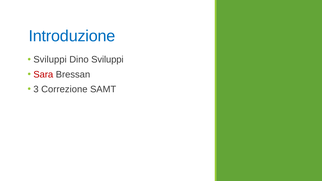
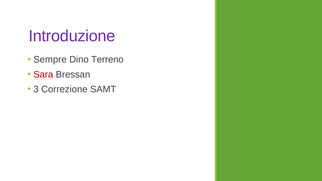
Introduzione colour: blue -> purple
Sviluppi at (50, 60): Sviluppi -> Sempre
Dino Sviluppi: Sviluppi -> Terreno
